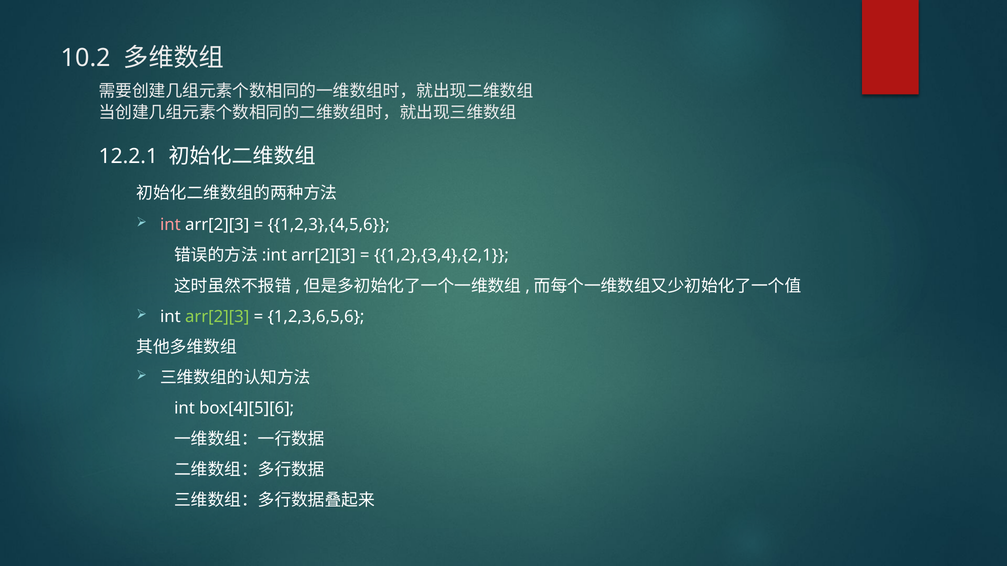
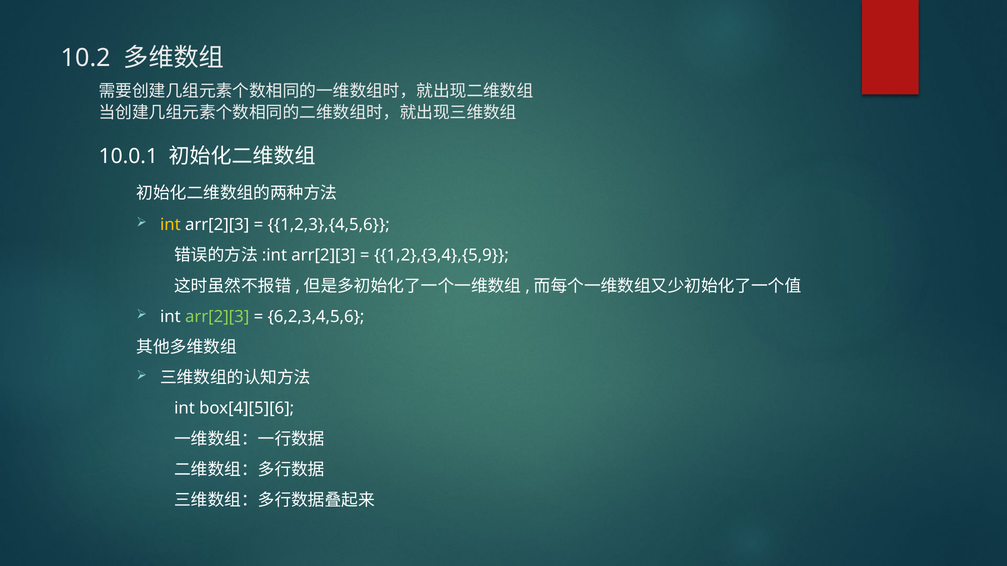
12.2.1: 12.2.1 -> 10.0.1
int at (170, 225) colour: pink -> yellow
1,2},{3,4},{2,1: 1,2},{3,4},{2,1 -> 1,2},{3,4},{5,9
1,2,3,6,5,6: 1,2,3,6,5,6 -> 6,2,3,4,5,6
